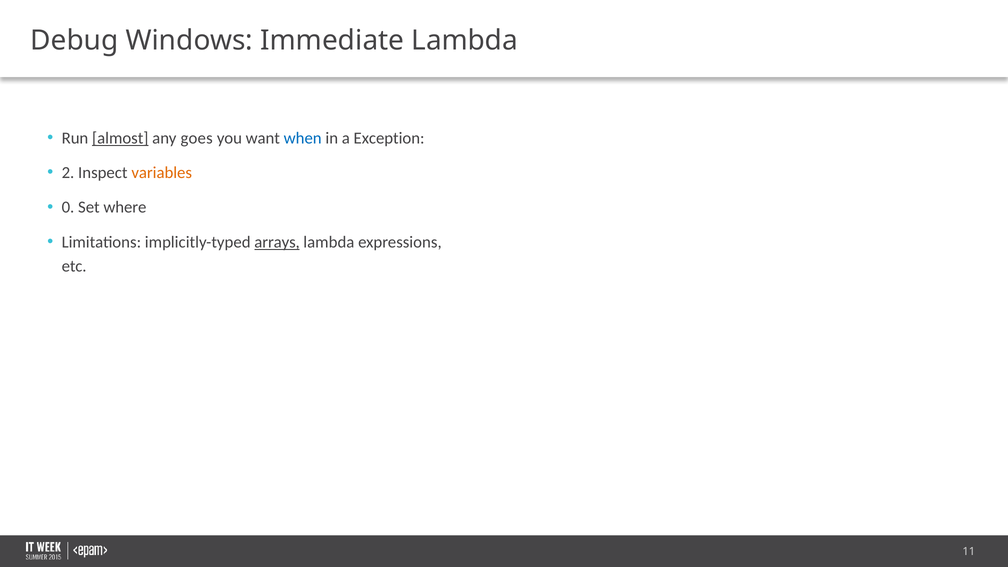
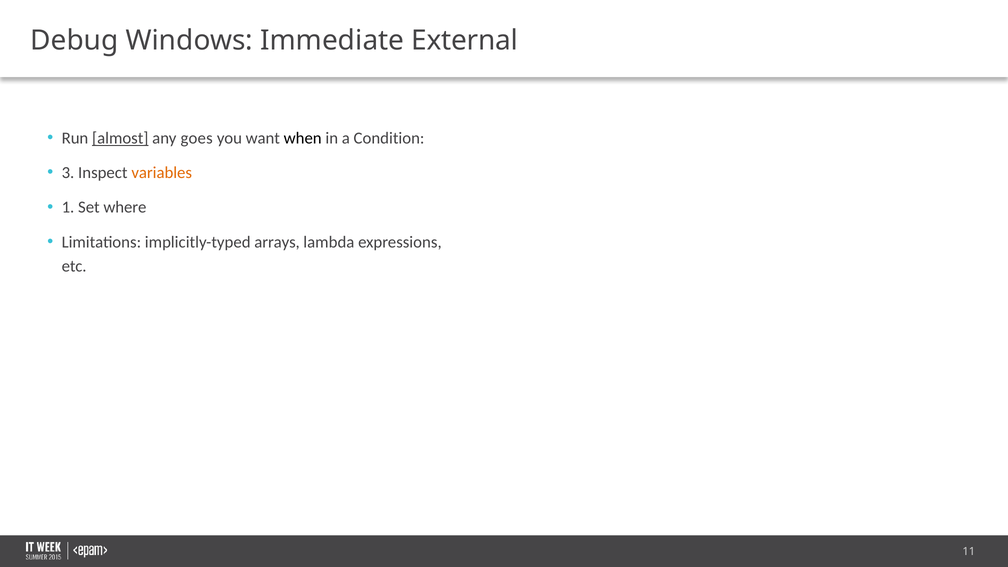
Immediate Lambda: Lambda -> External
when colour: blue -> black
Exception: Exception -> Condition
2: 2 -> 3
0: 0 -> 1
arrays underline: present -> none
